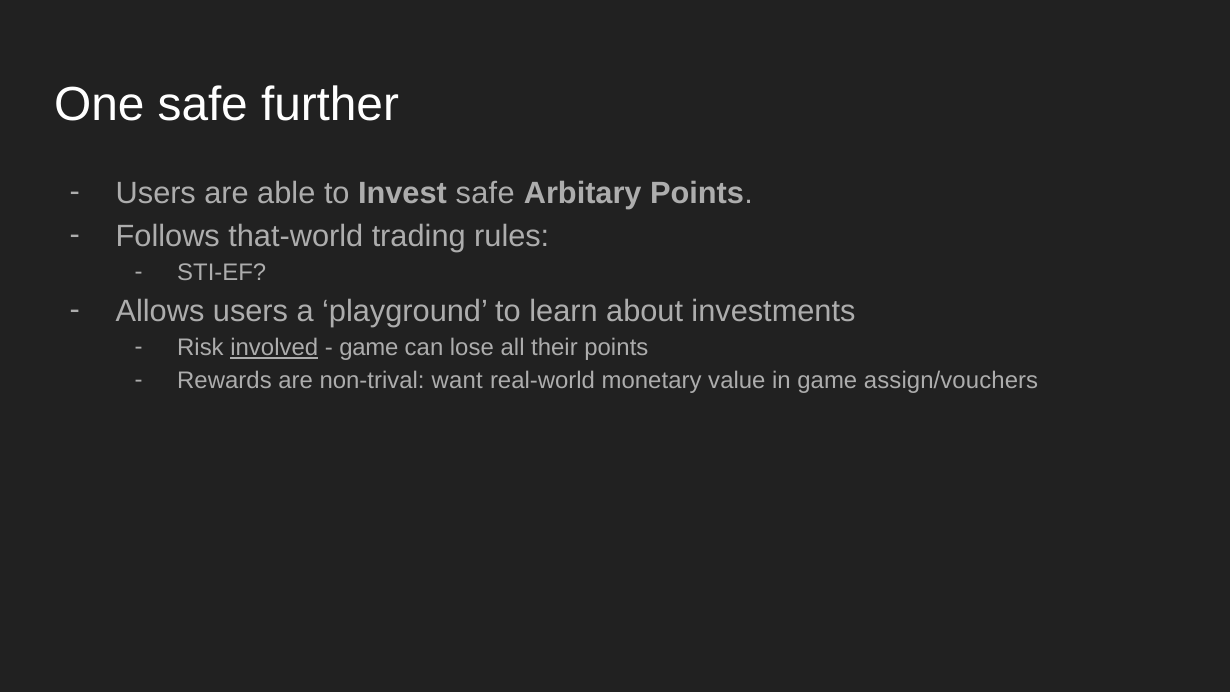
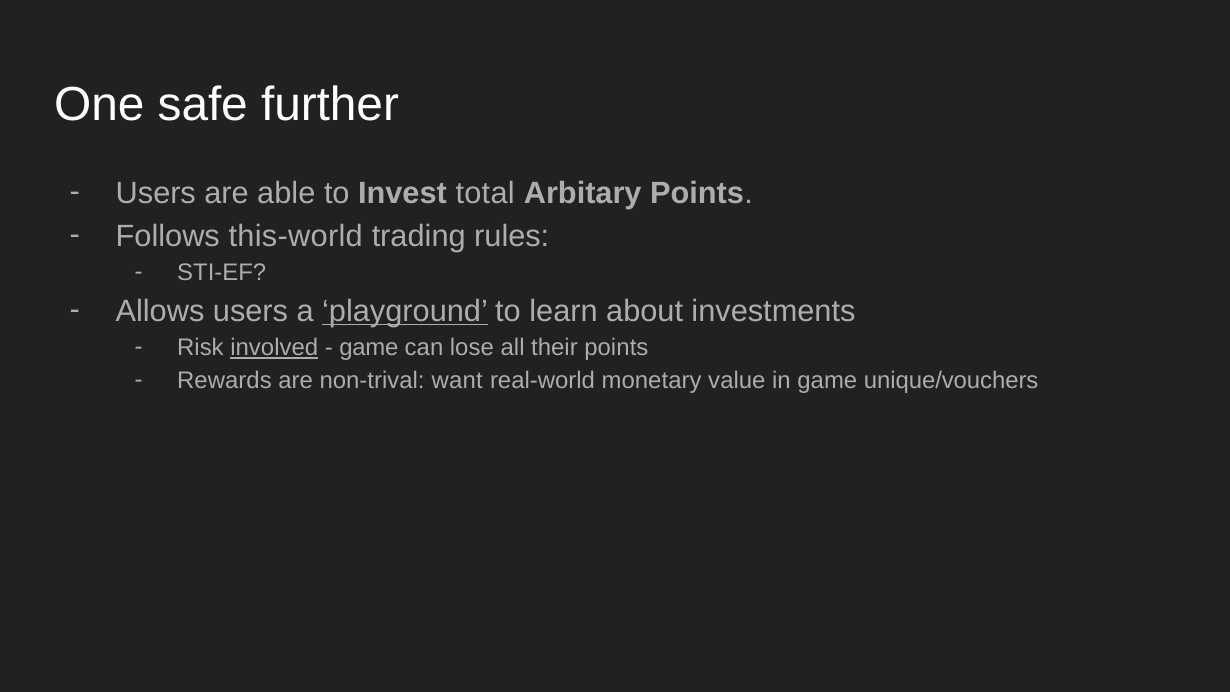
Invest safe: safe -> total
that-world: that-world -> this-world
playground underline: none -> present
assign/vouchers: assign/vouchers -> unique/vouchers
